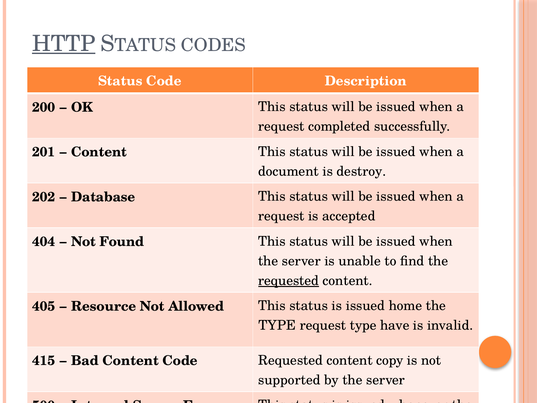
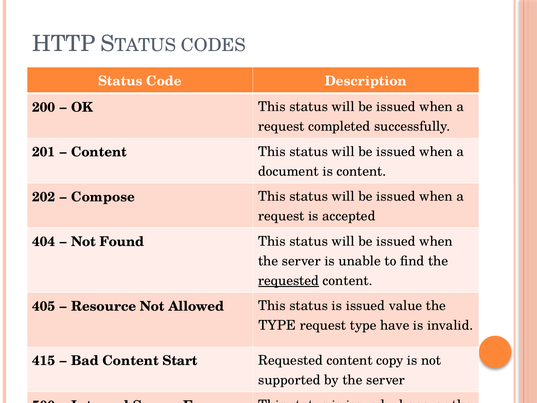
HTTP underline: present -> none
is destroy: destroy -> content
Database: Database -> Compose
home: home -> value
Content Code: Code -> Start
